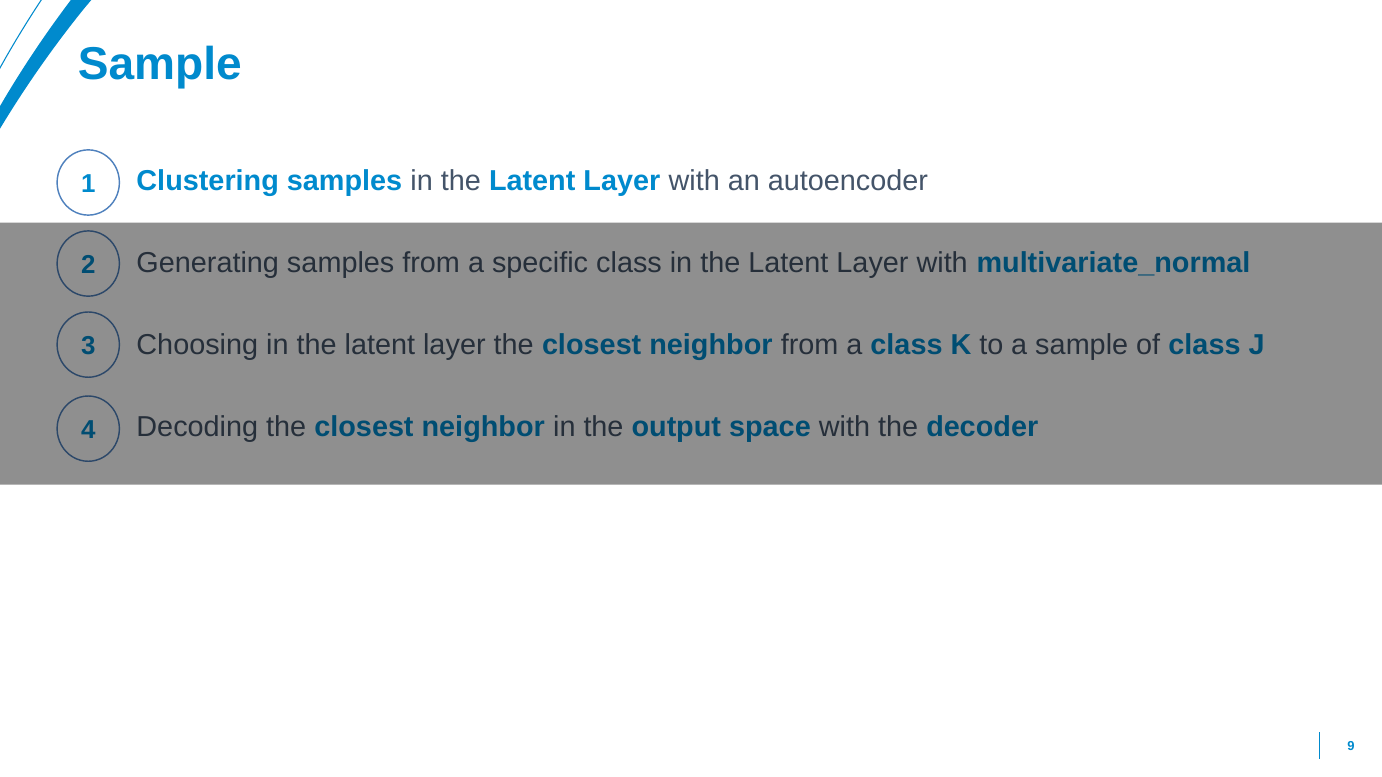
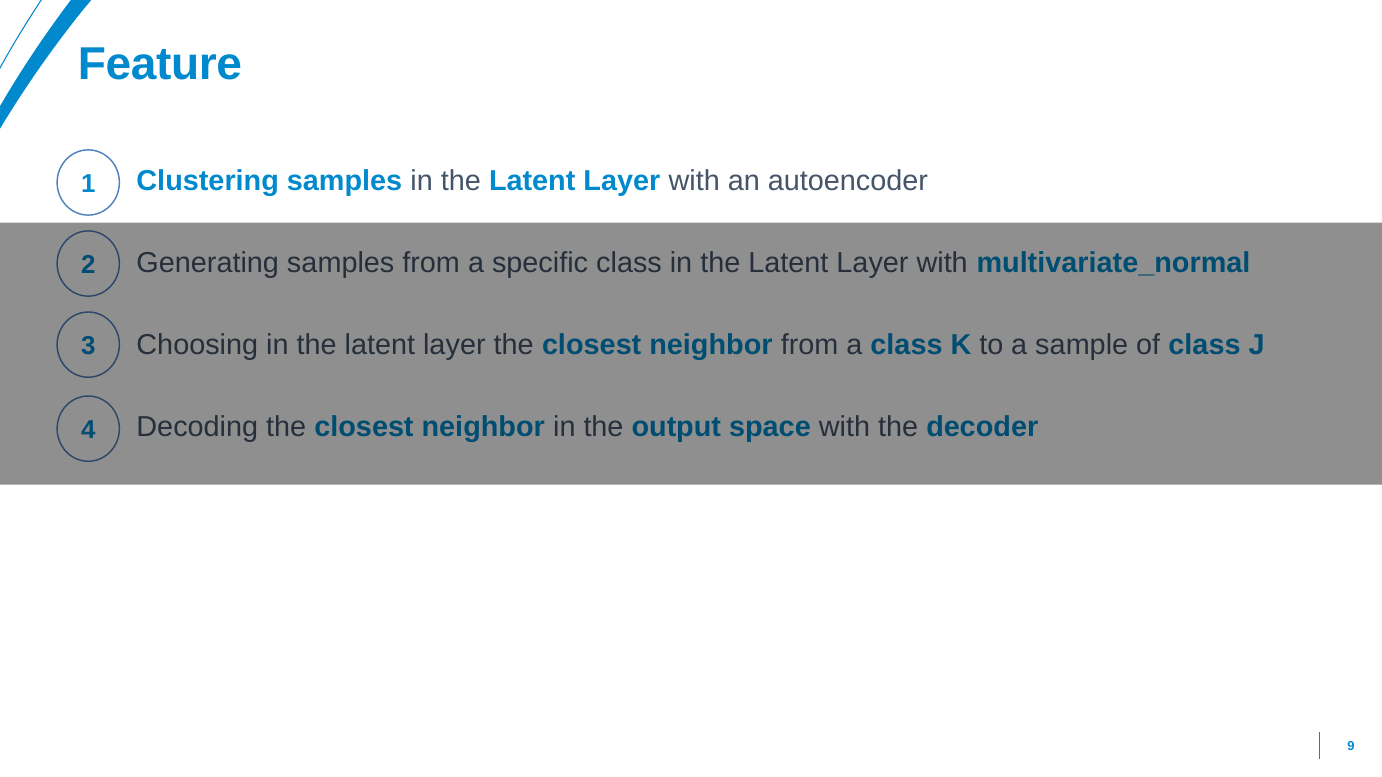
Sample at (160, 64): Sample -> Feature
